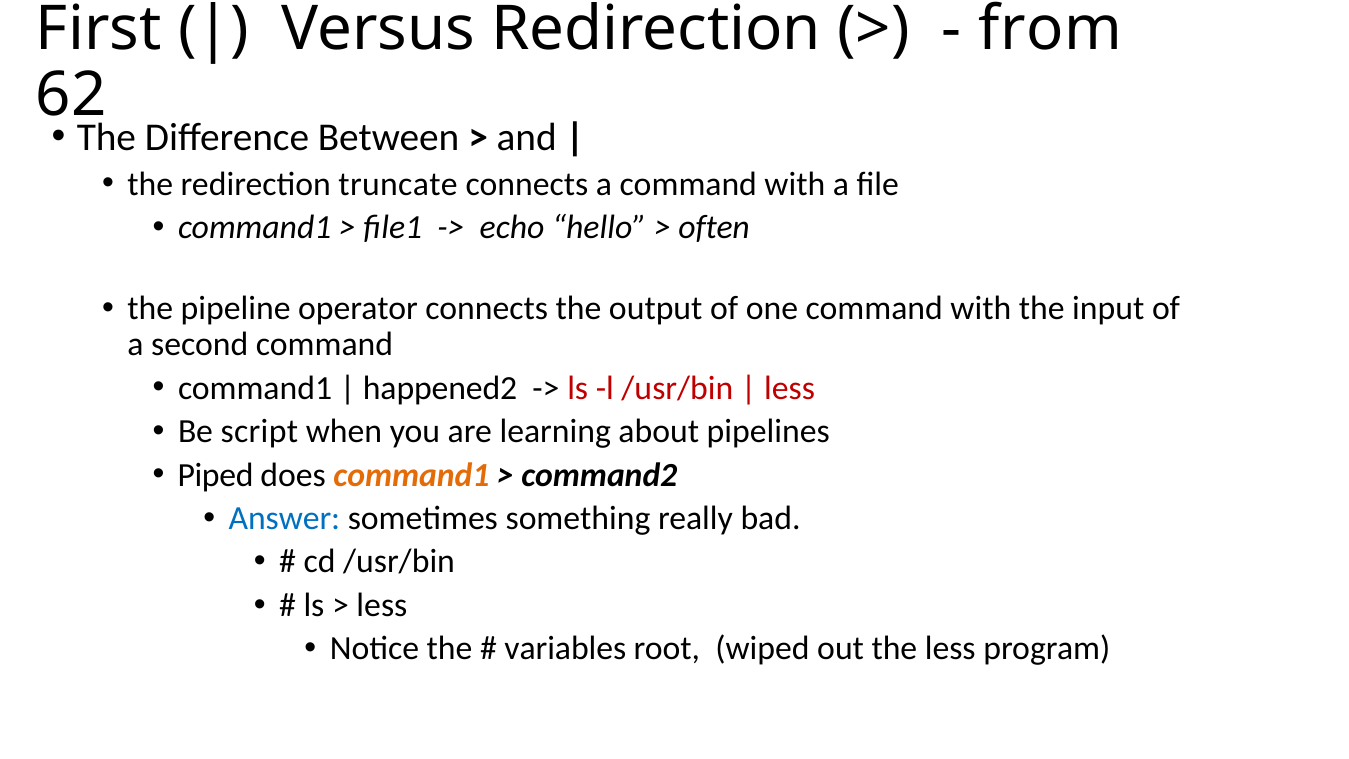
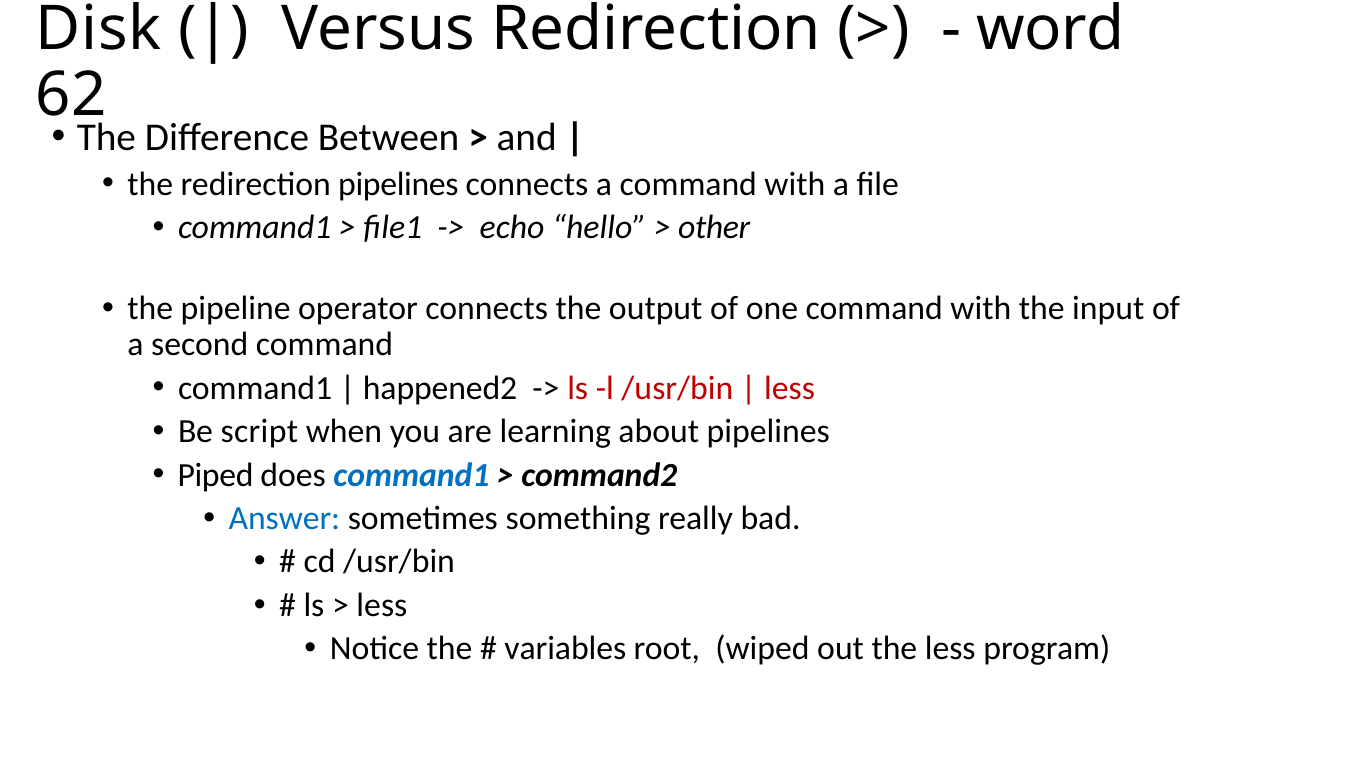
First: First -> Disk
from: from -> word
redirection truncate: truncate -> pipelines
often: often -> other
command1 at (411, 475) colour: orange -> blue
